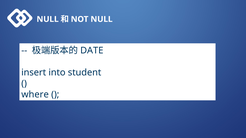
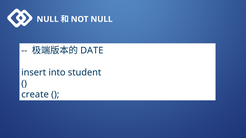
where: where -> create
